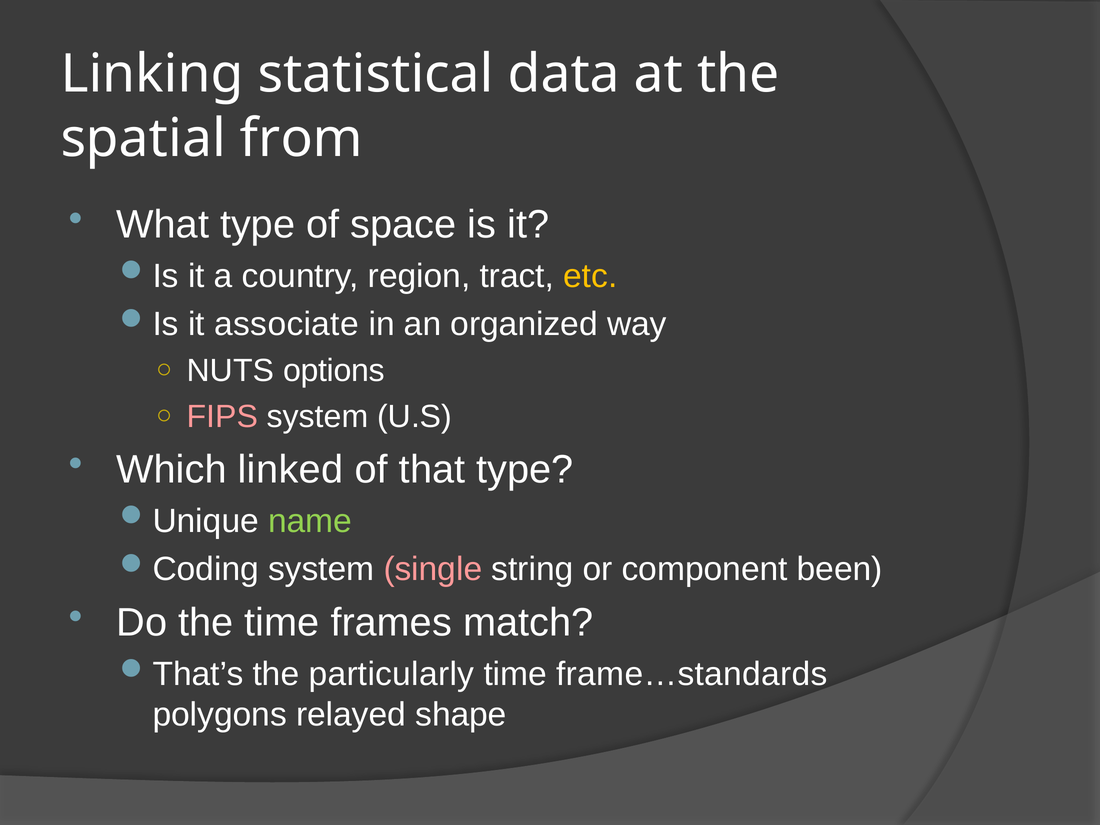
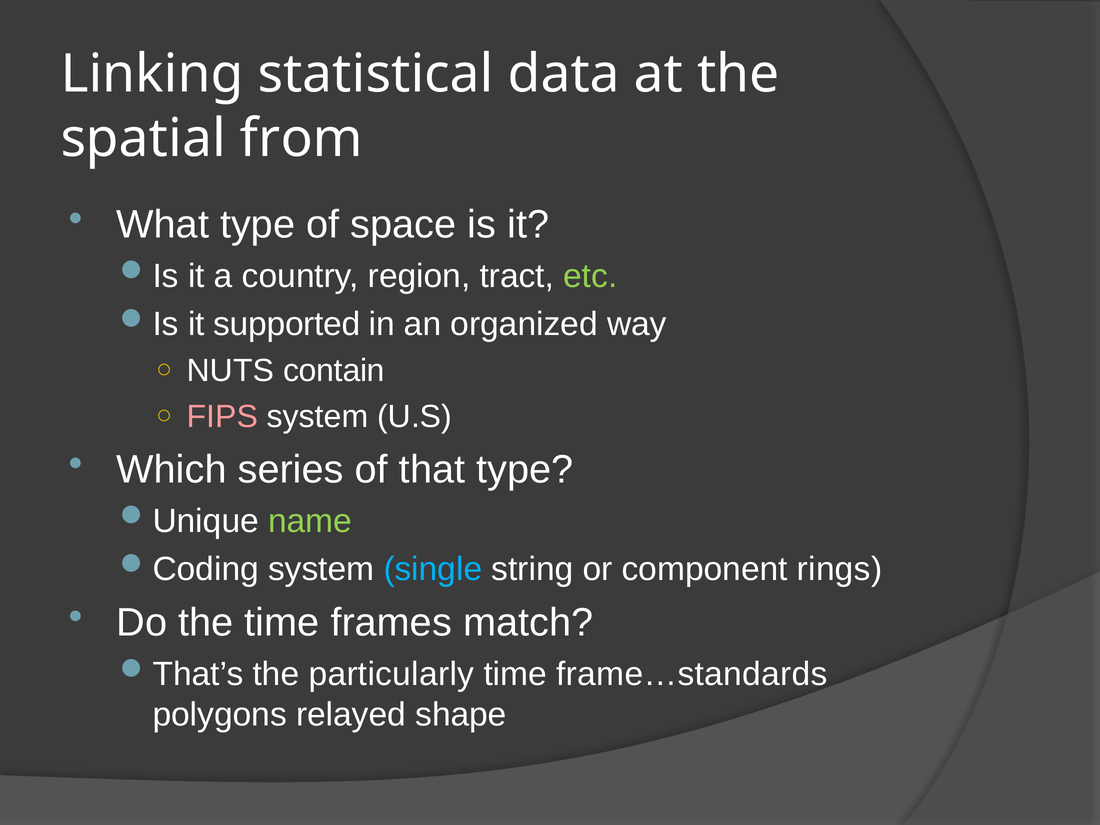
etc colour: yellow -> light green
associate: associate -> supported
options: options -> contain
linked: linked -> series
single colour: pink -> light blue
been: been -> rings
